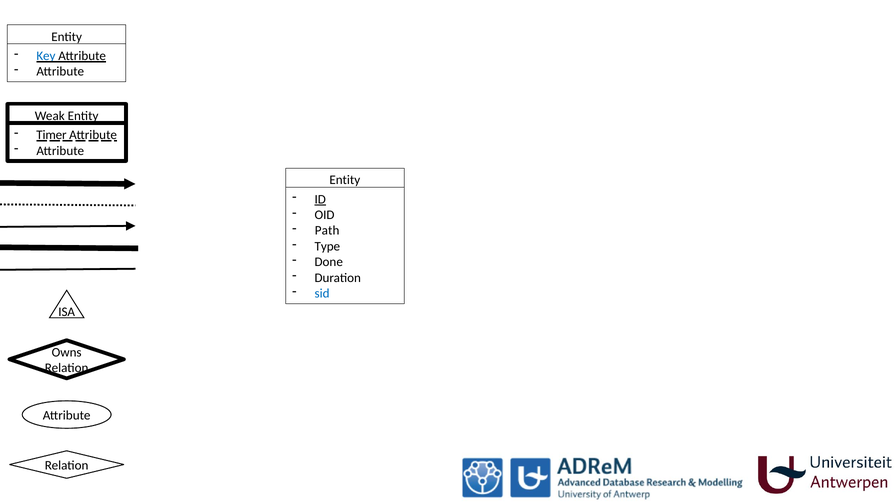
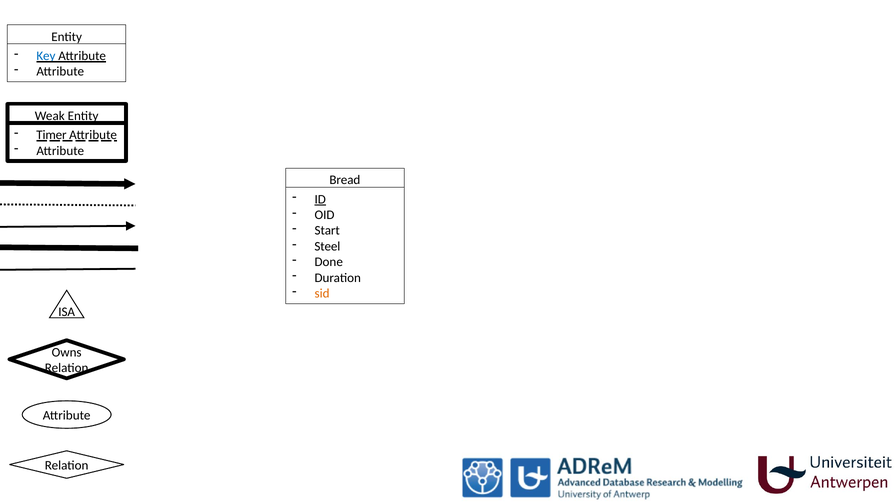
Entity at (345, 180): Entity -> Bread
Path: Path -> Start
Type: Type -> Steel
sid colour: blue -> orange
